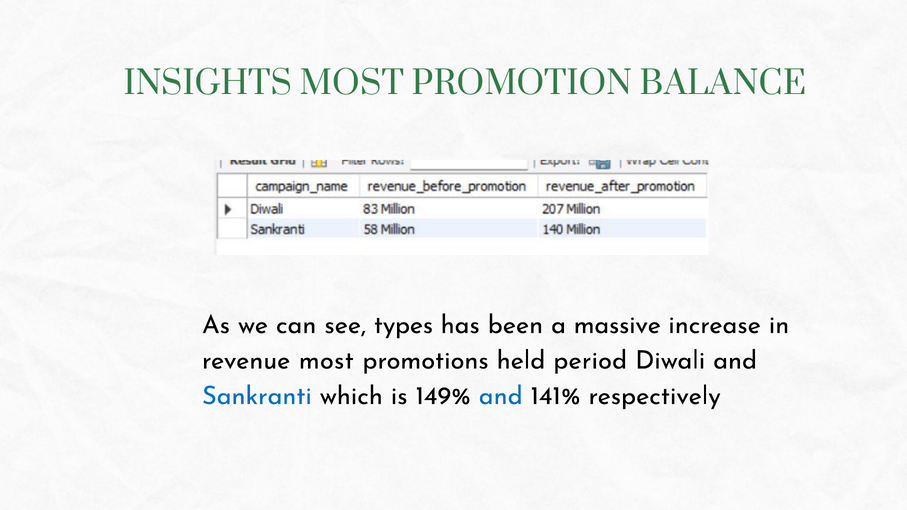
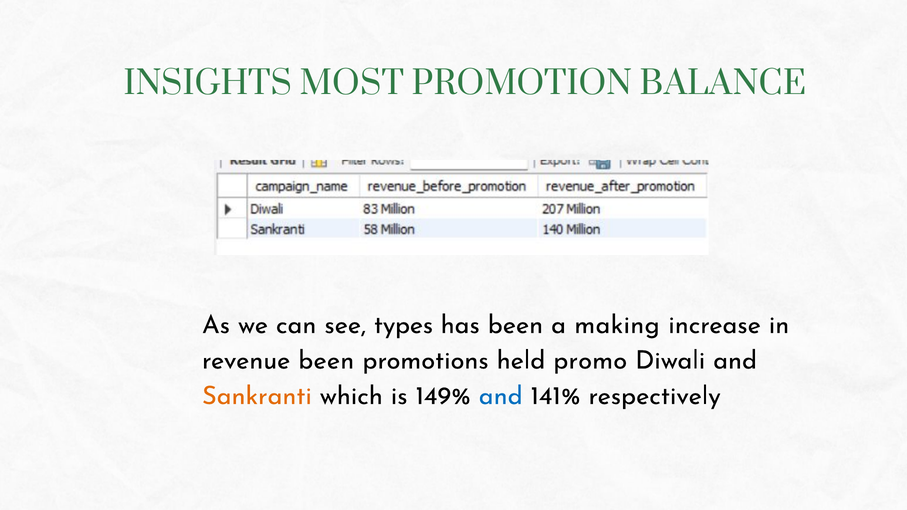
massive: massive -> making
revenue most: most -> been
period: period -> promo
Sankranti colour: blue -> orange
